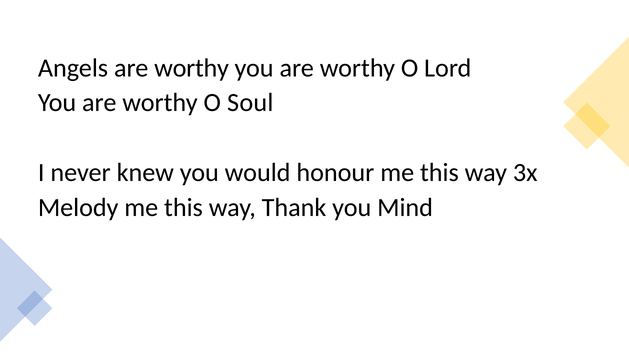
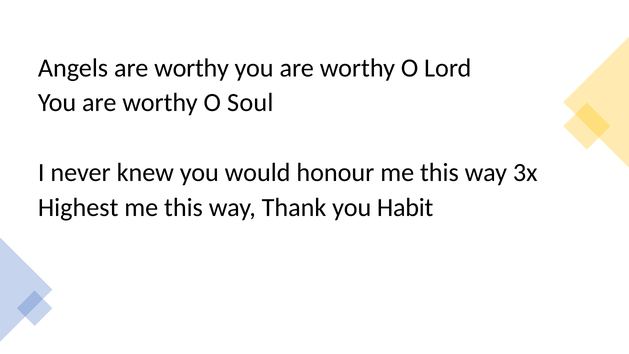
Melody: Melody -> Highest
Mind: Mind -> Habit
